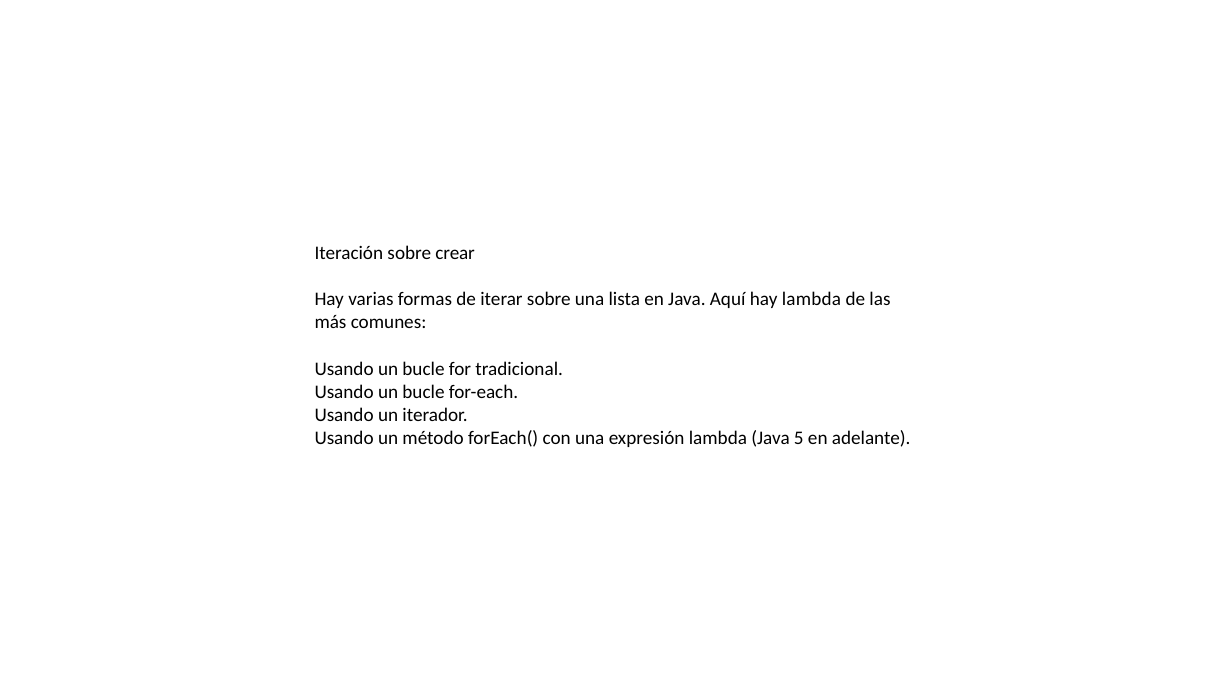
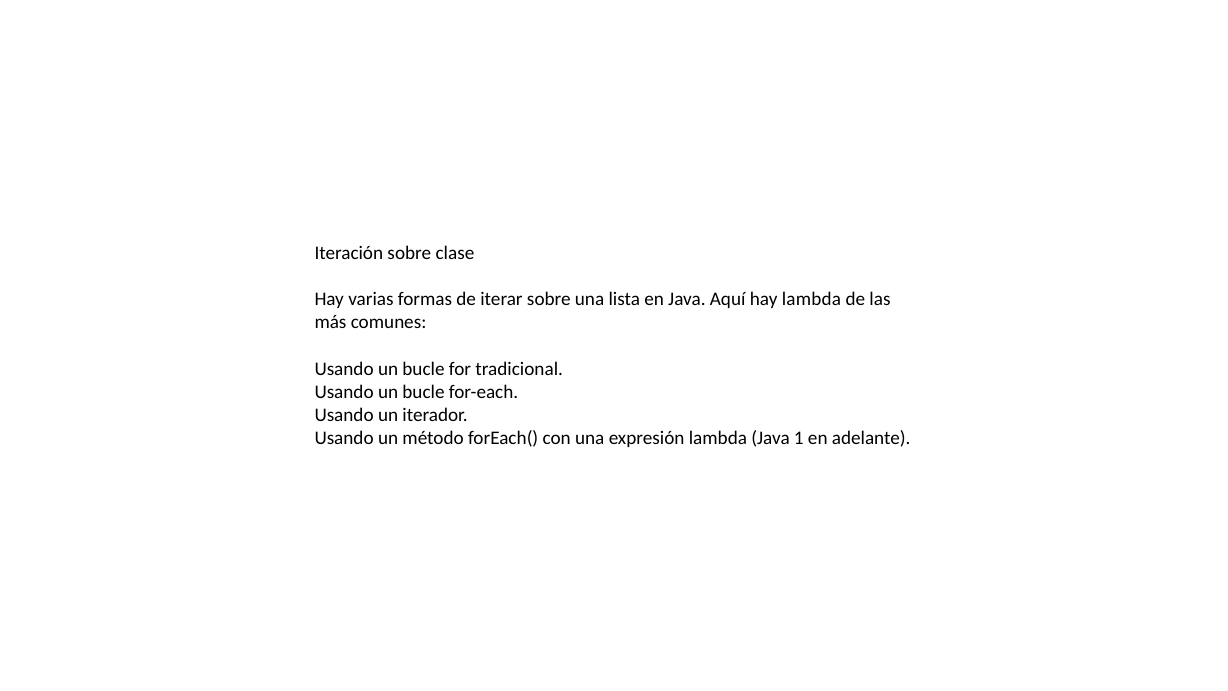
crear: crear -> clase
5: 5 -> 1
